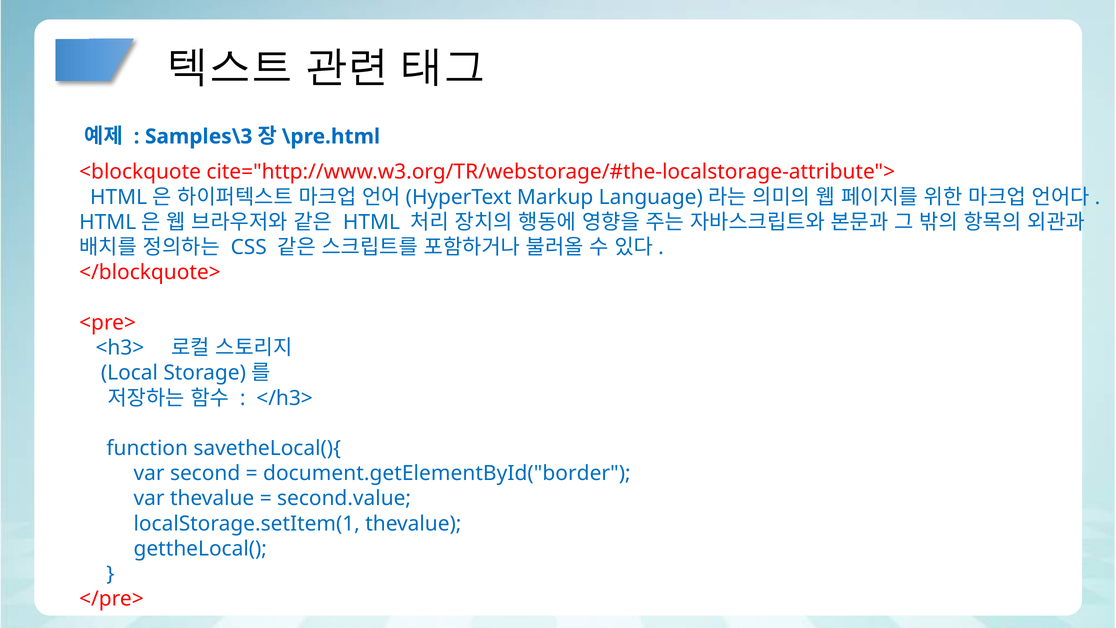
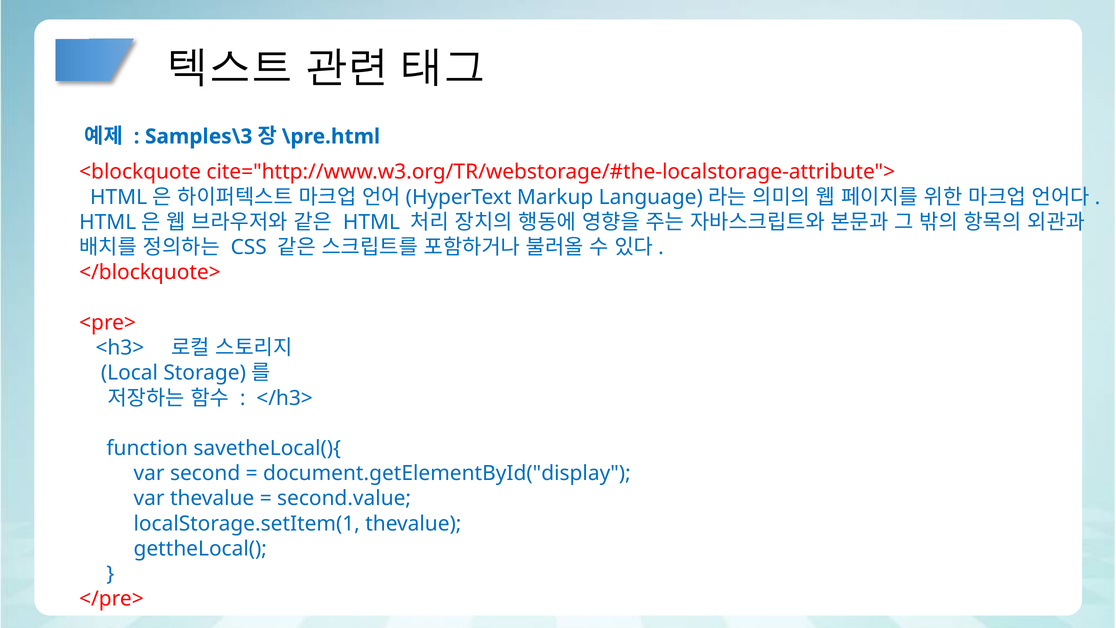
document.getElementById("border: document.getElementById("border -> document.getElementById("display
